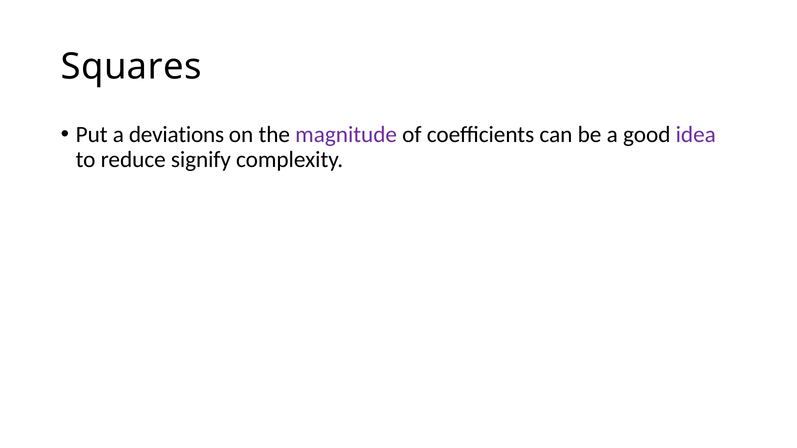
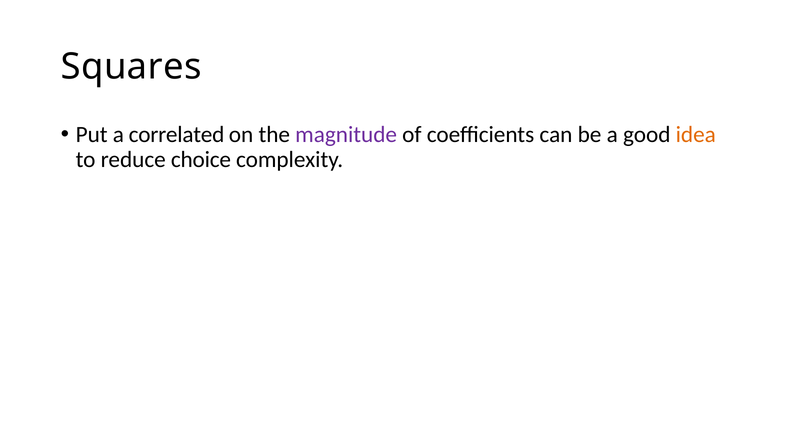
deviations: deviations -> correlated
idea colour: purple -> orange
signify: signify -> choice
